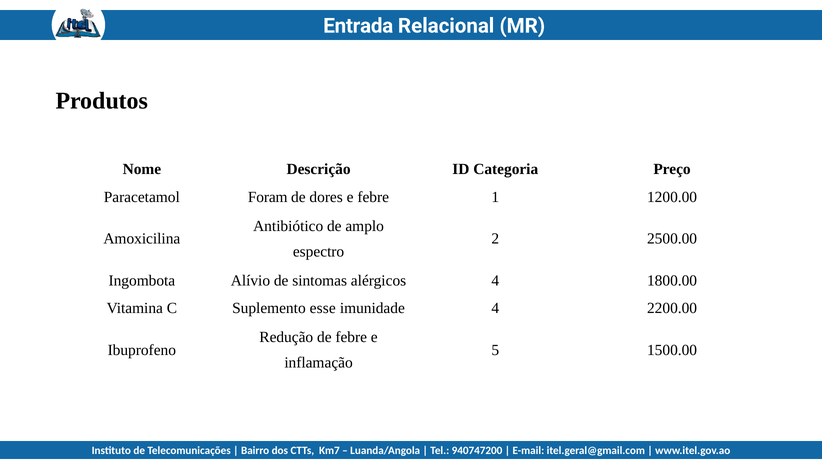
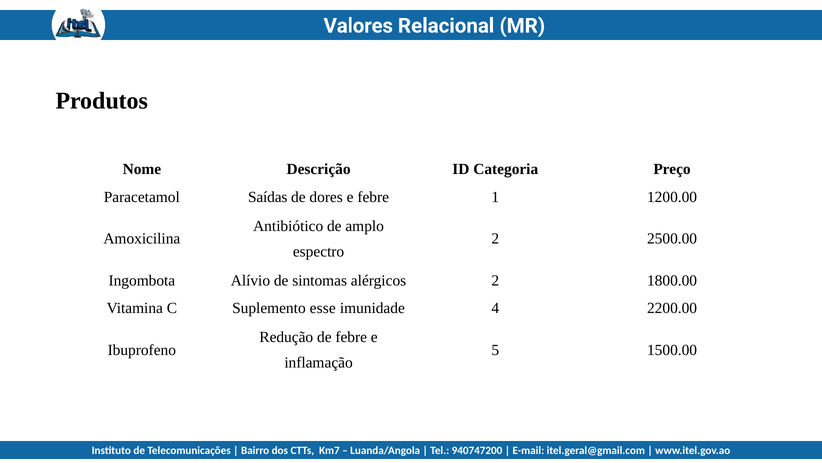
Entrada: Entrada -> Valores
Foram: Foram -> Saídas
alérgicos 4: 4 -> 2
